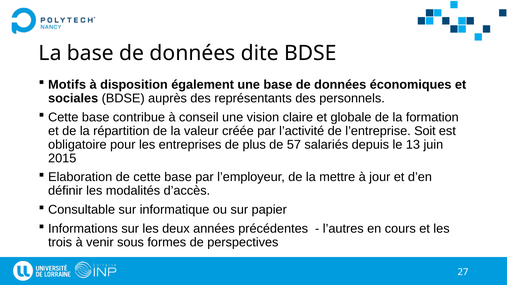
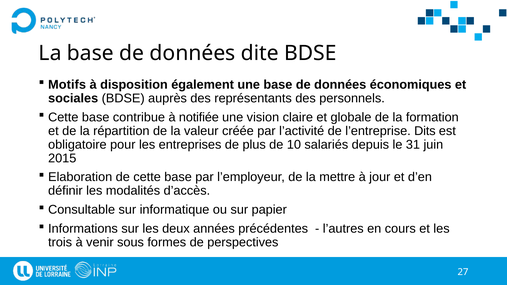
conseil: conseil -> notifiée
Soit: Soit -> Dits
57: 57 -> 10
13: 13 -> 31
